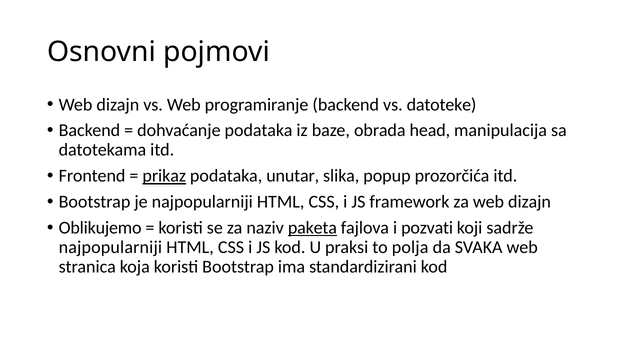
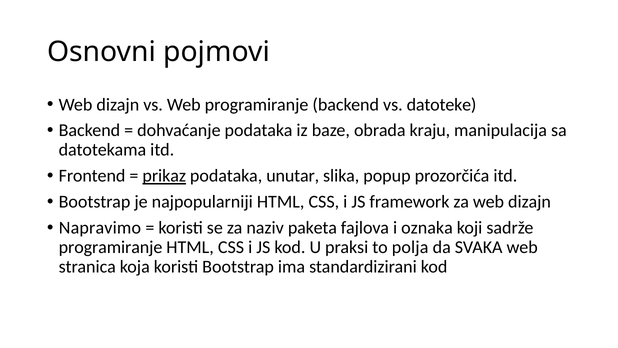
head: head -> kraju
Oblikujemo: Oblikujemo -> Napravimo
paketa underline: present -> none
pozvati: pozvati -> oznaka
najpopularniji at (110, 247): najpopularniji -> programiranje
